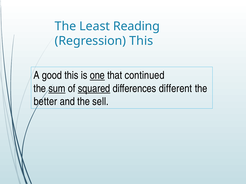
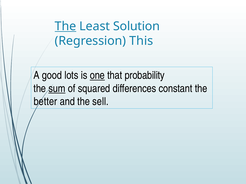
The at (65, 26) underline: none -> present
Reading: Reading -> Solution
good this: this -> lots
continued: continued -> probability
squared underline: present -> none
different: different -> constant
